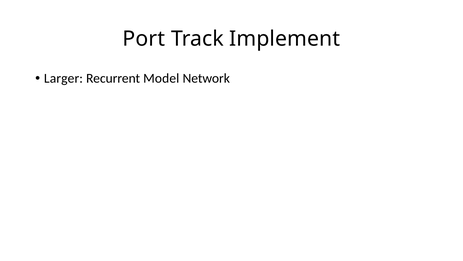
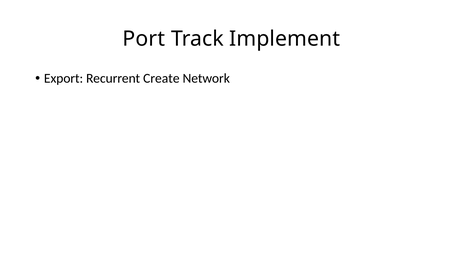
Larger: Larger -> Export
Model: Model -> Create
